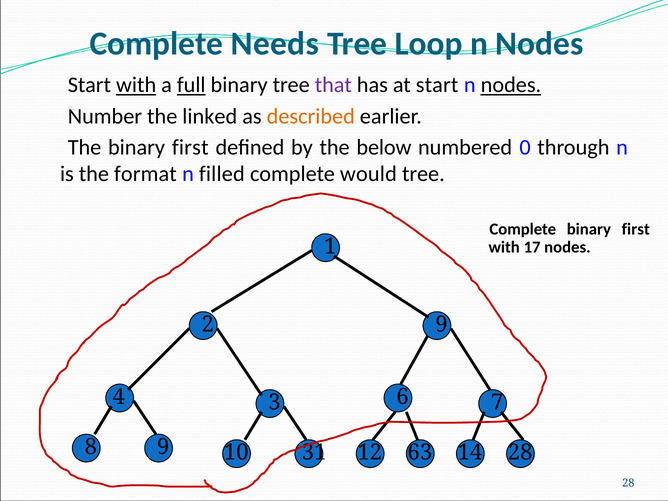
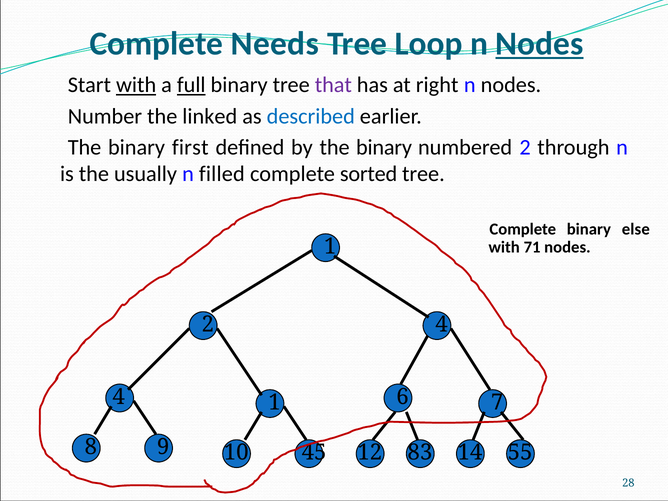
Nodes at (539, 43) underline: none -> present
start: start -> right
nodes at (511, 85) underline: present -> none
described colour: orange -> blue
the below: below -> binary
numbered 0: 0 -> 2
format: format -> usually
would: would -> sorted
first at (636, 229): first -> else
17: 17 -> 71
2 9: 9 -> 4
4 3: 3 -> 1
31: 31 -> 45
63: 63 -> 83
14 28: 28 -> 55
